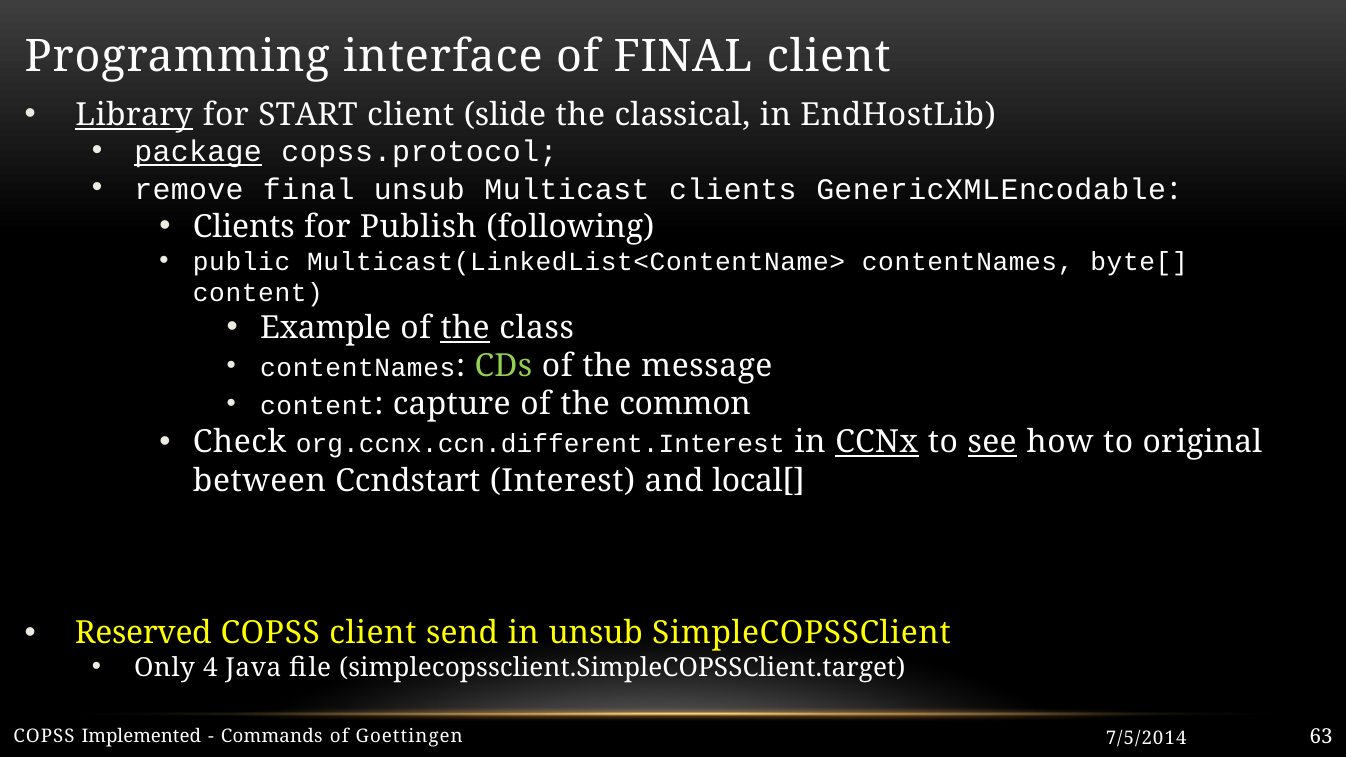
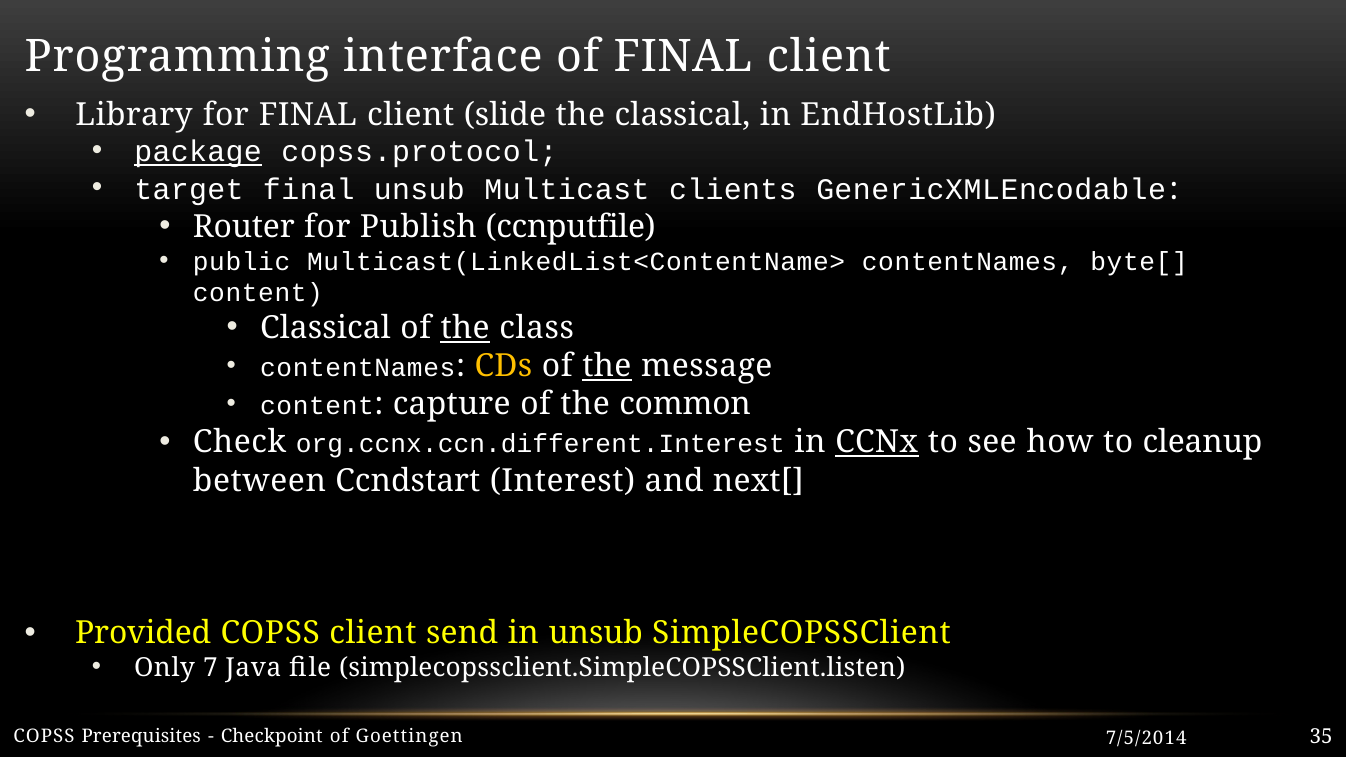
Library underline: present -> none
for START: START -> FINAL
remove: remove -> target
Clients at (244, 227): Clients -> Router
following: following -> ccnputfile
Example at (326, 328): Example -> Classical
CDs colour: light green -> yellow
the at (607, 366) underline: none -> present
see underline: present -> none
original: original -> cleanup
local[: local[ -> next[
Reserved: Reserved -> Provided
4: 4 -> 7
simplecopssclient.SimpleCOPSSClient.target: simplecopssclient.SimpleCOPSSClient.target -> simplecopssclient.SimpleCOPSSClient.listen
Implemented: Implemented -> Prerequisites
Commands: Commands -> Checkpoint
63: 63 -> 35
